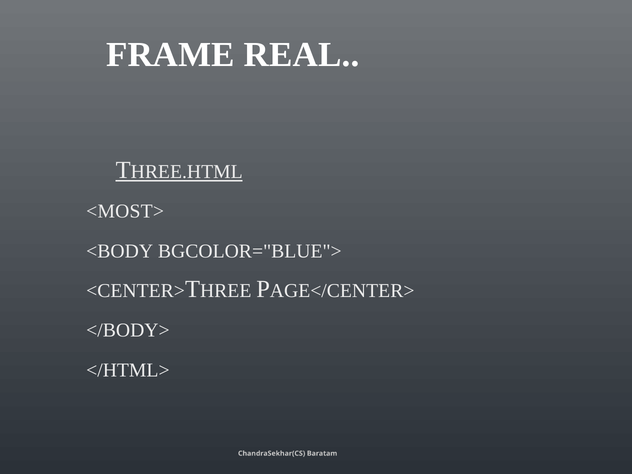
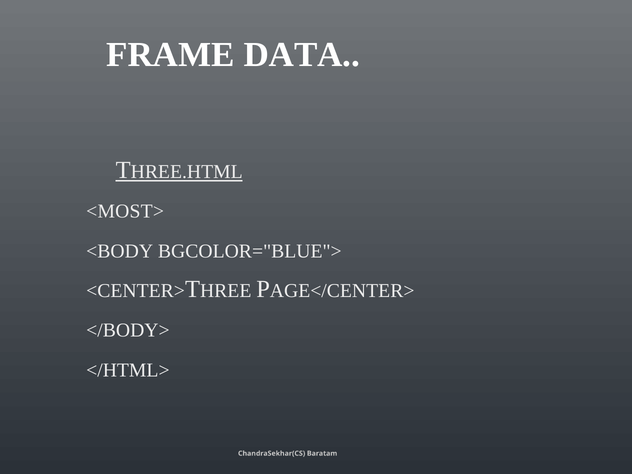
REAL: REAL -> DATA
